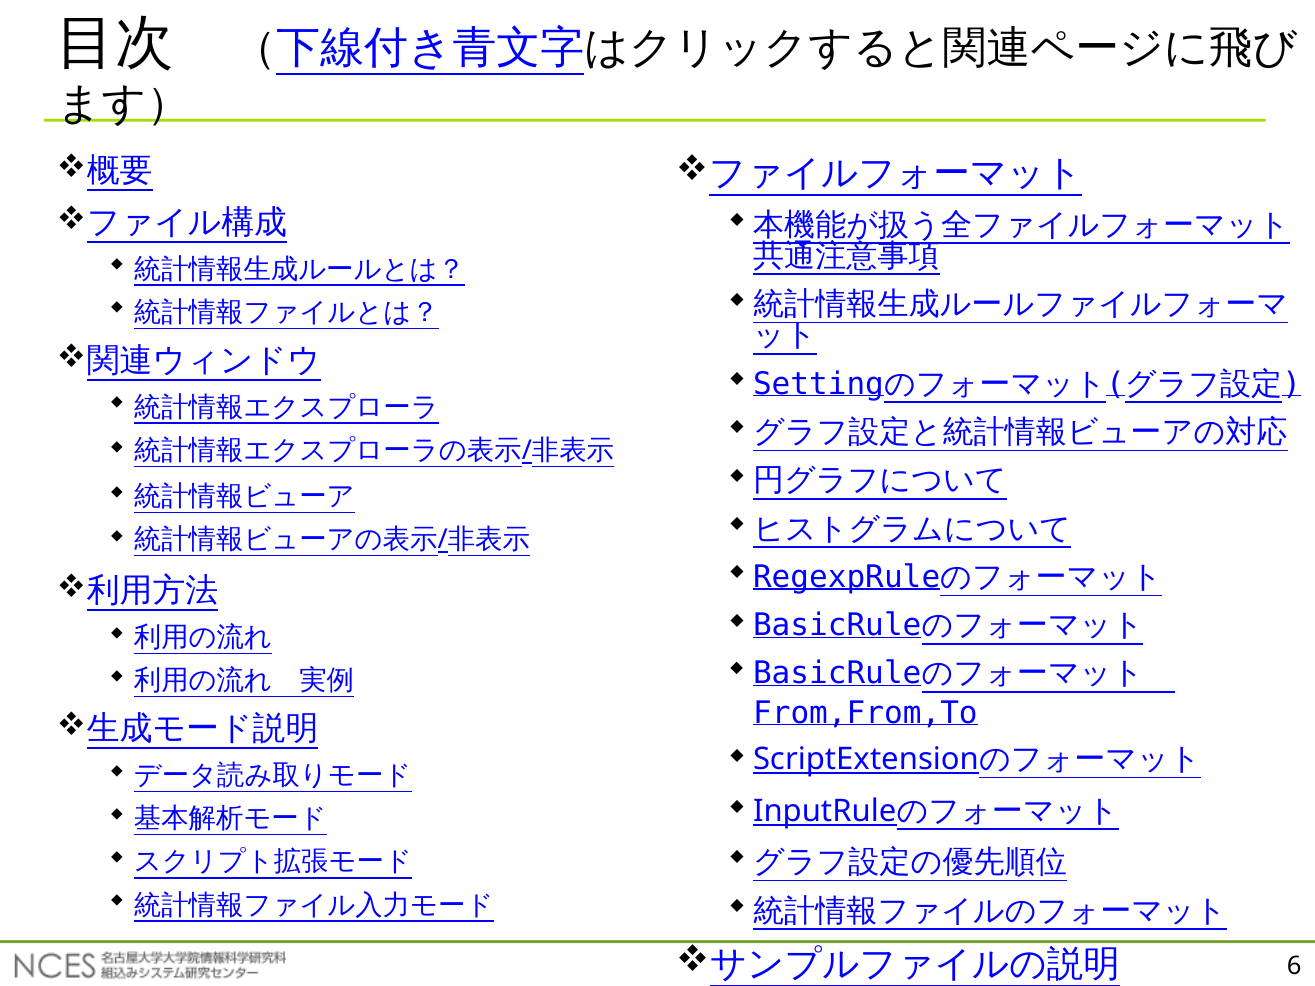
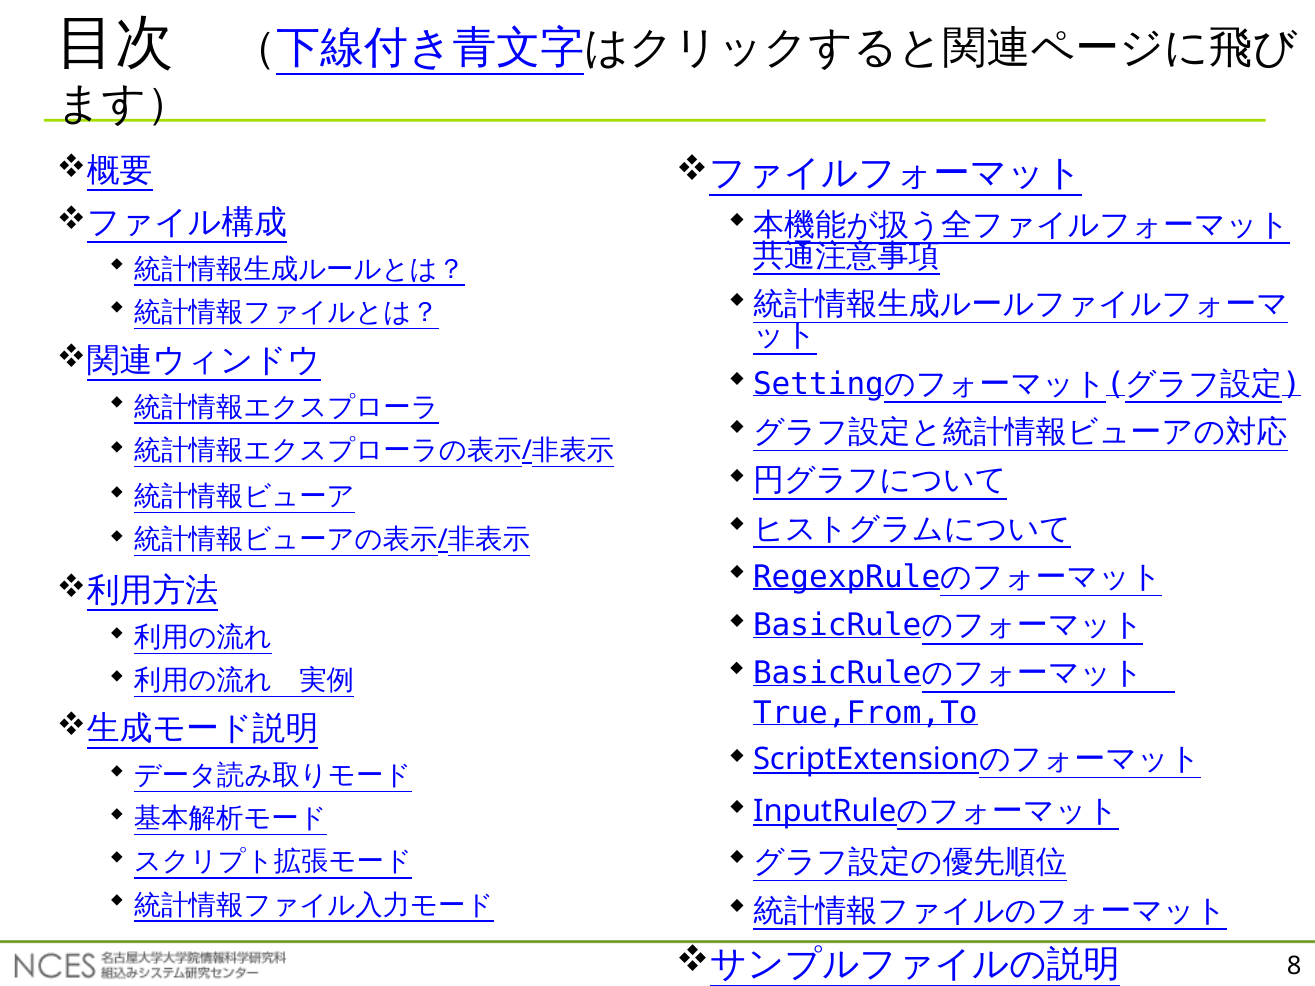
From,From,To: From,From,To -> True,From,To
6: 6 -> 8
